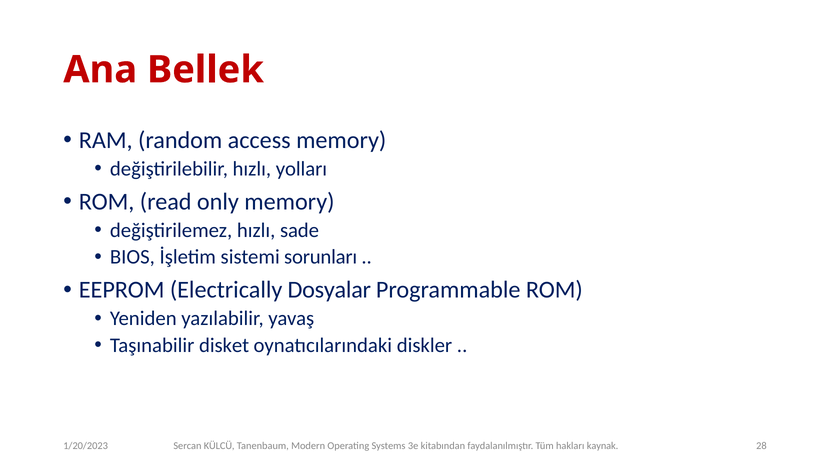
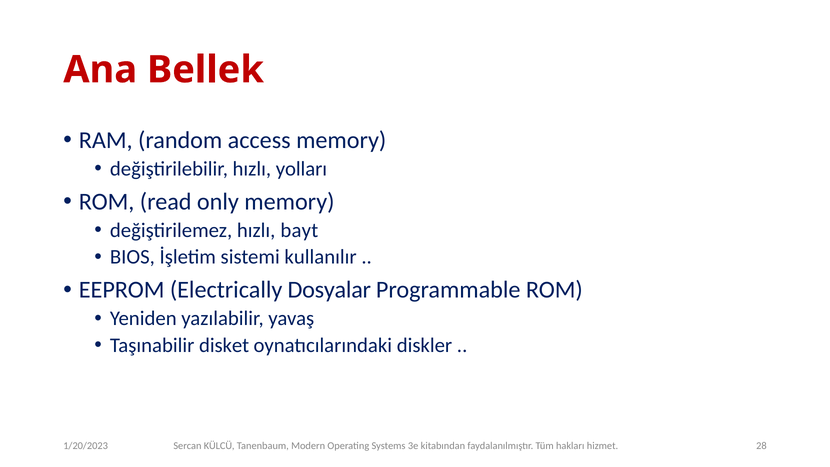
sade: sade -> bayt
sorunları: sorunları -> kullanılır
kaynak: kaynak -> hizmet
